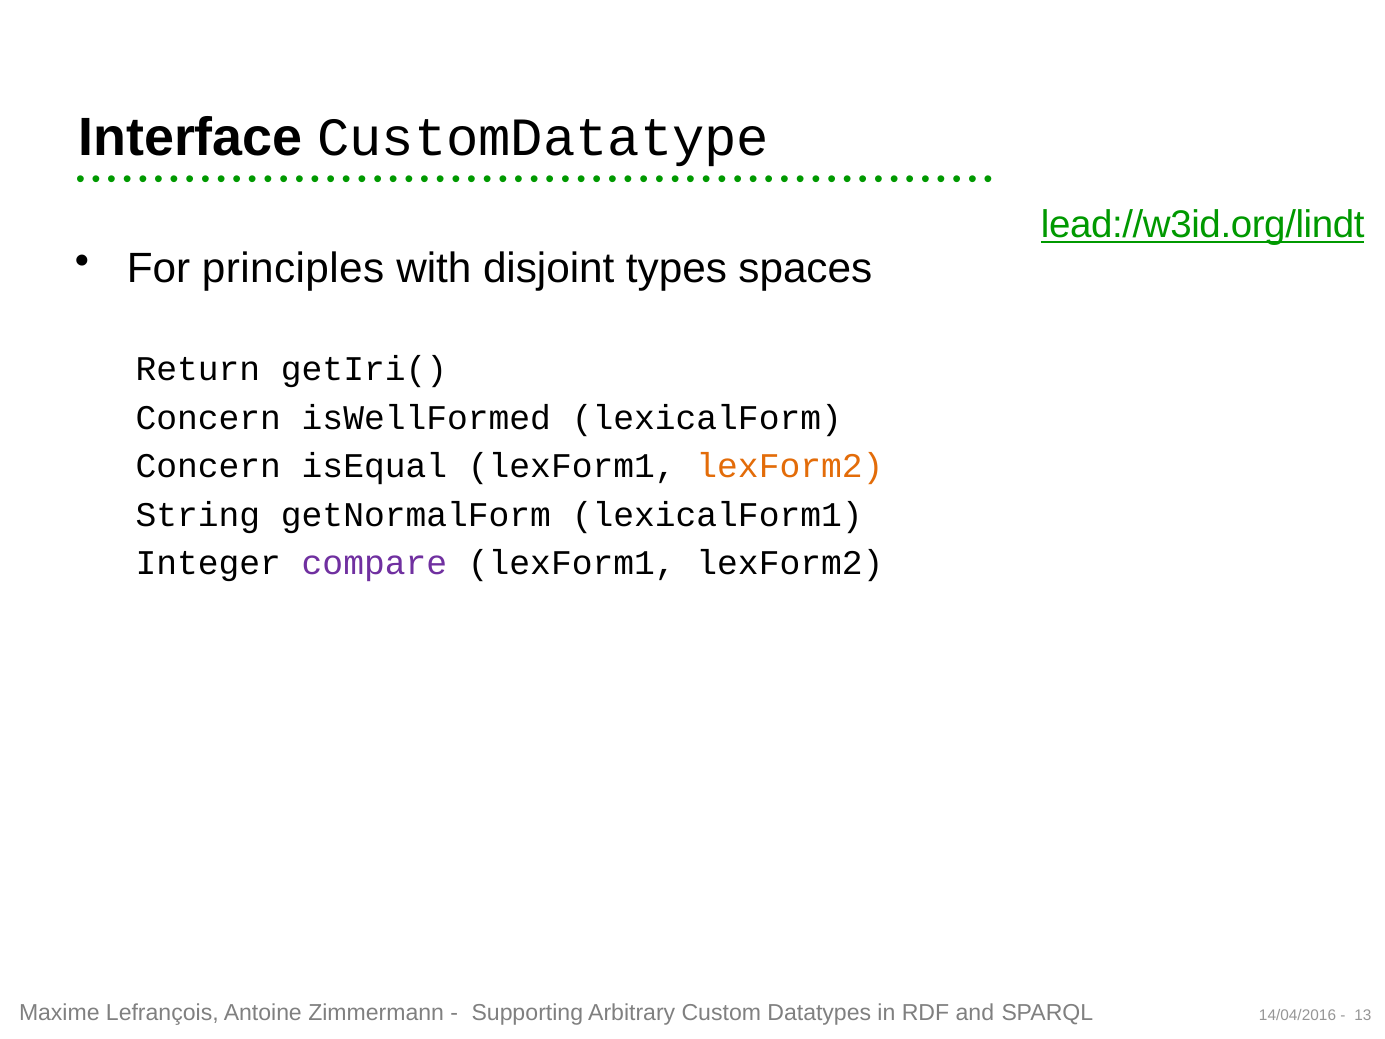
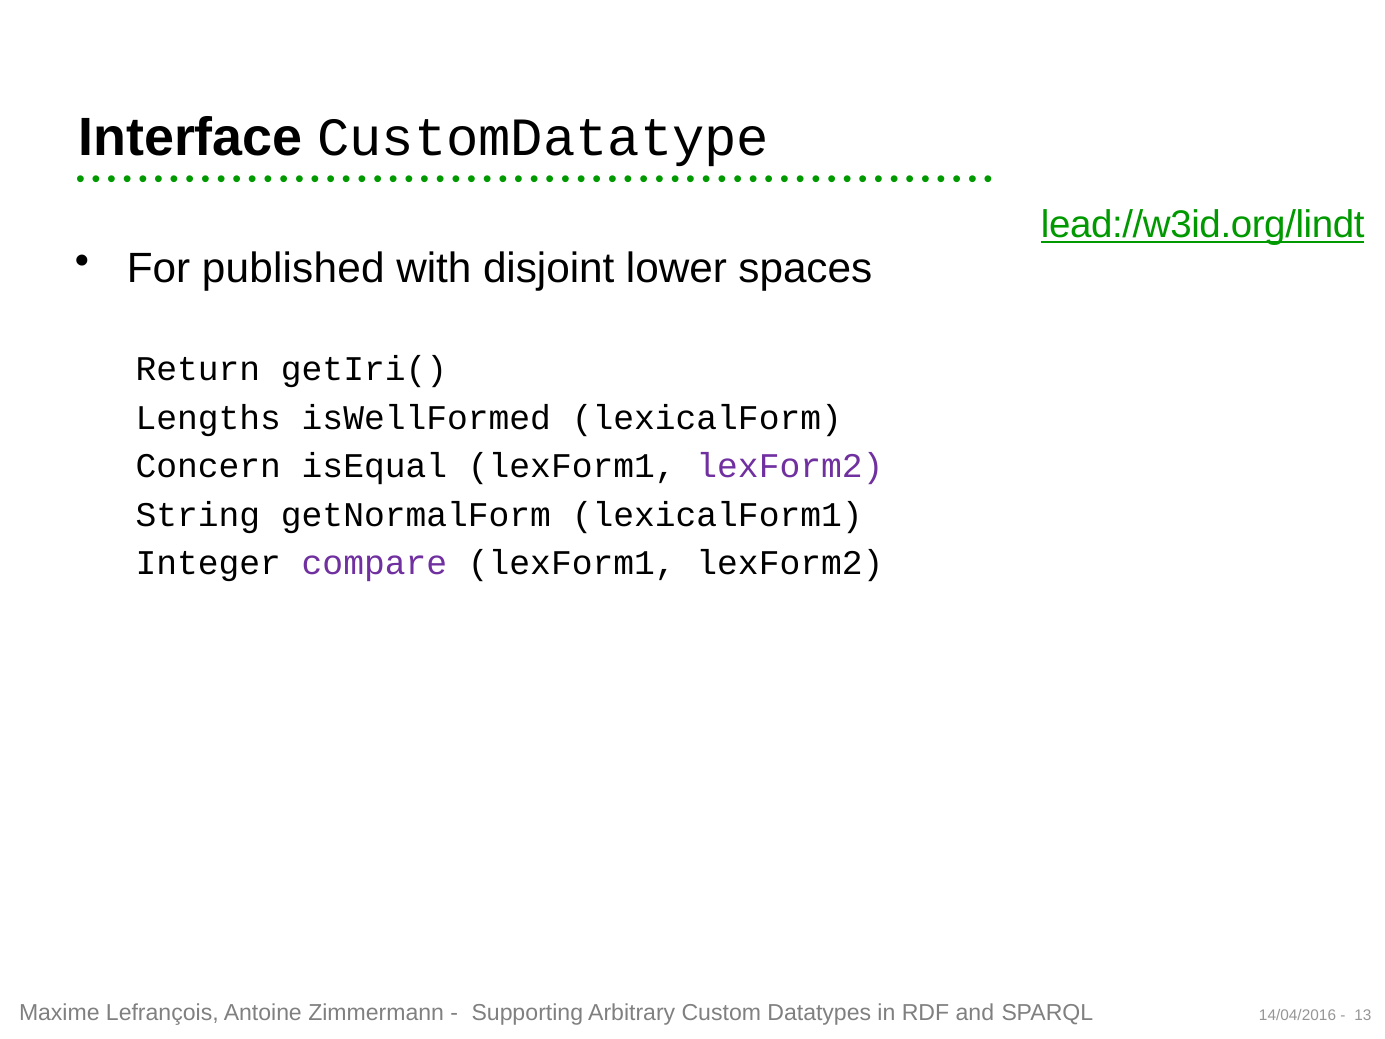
principles: principles -> published
types: types -> lower
Concern at (208, 418): Concern -> Lengths
lexForm2 at (790, 466) colour: orange -> purple
